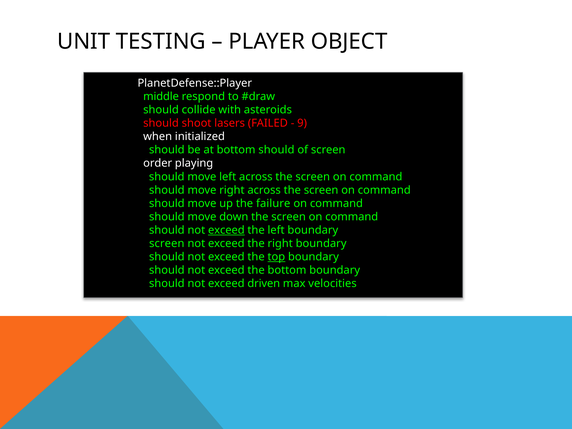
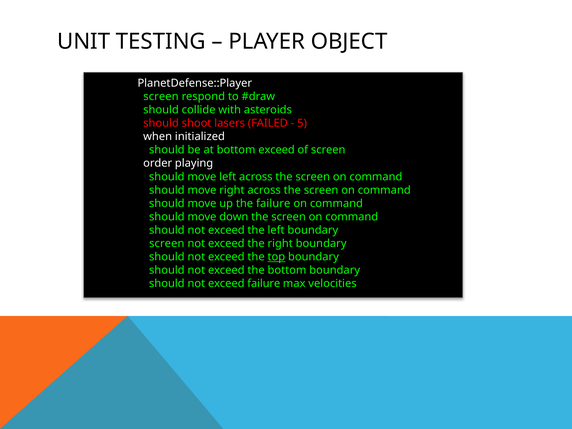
middle at (161, 97): middle -> screen
9: 9 -> 5
bottom should: should -> exceed
exceed at (226, 230) underline: present -> none
exceed driven: driven -> failure
